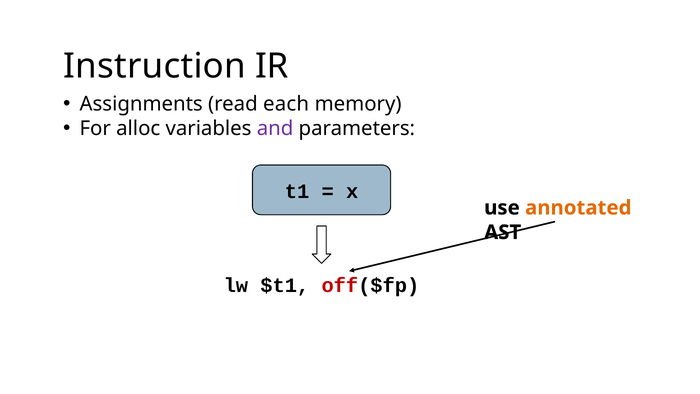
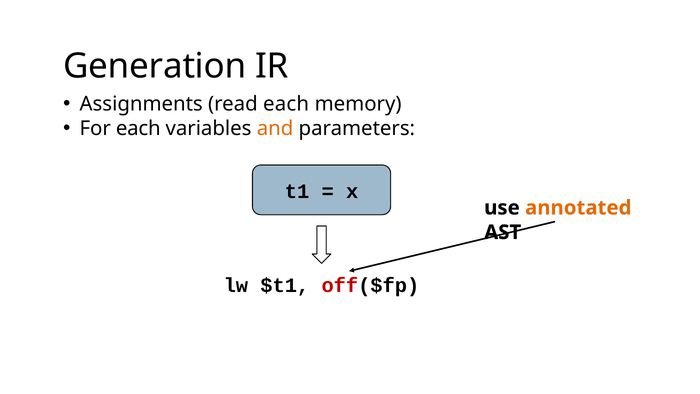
Instruction: Instruction -> Generation
For alloc: alloc -> each
and colour: purple -> orange
